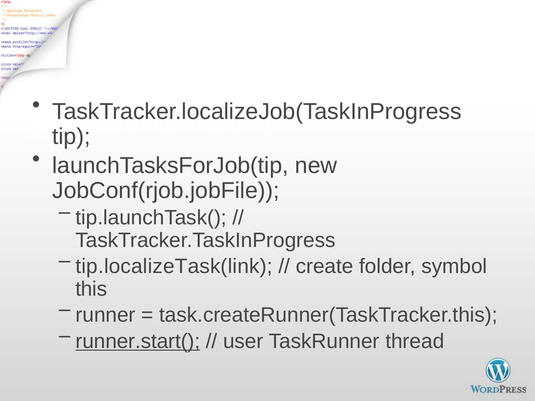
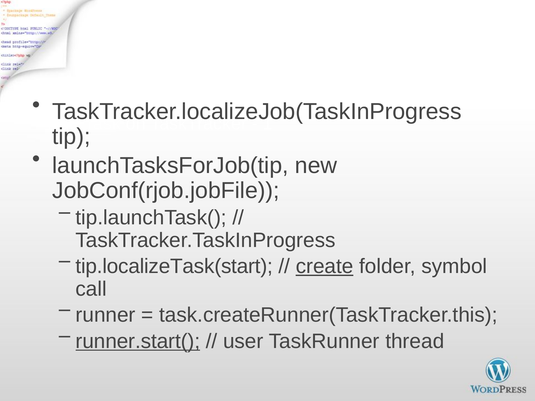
tip.localizeTask(link: tip.localizeTask(link -> tip.localizeTask(start
create underline: none -> present
this: this -> call
